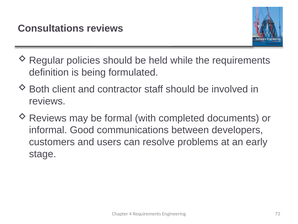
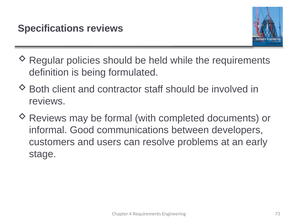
Consultations: Consultations -> Specifications
